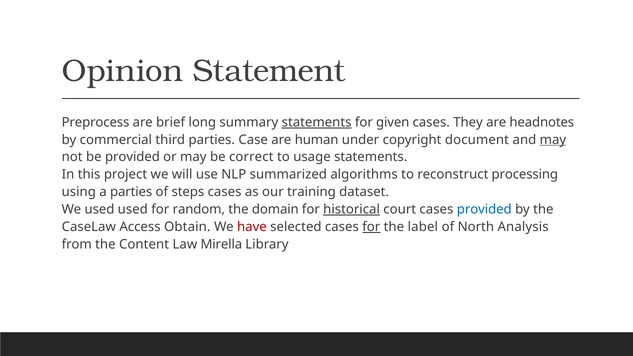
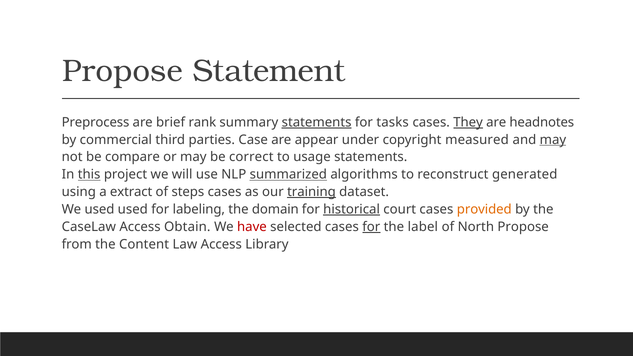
Opinion at (123, 71): Opinion -> Propose
long: long -> rank
given: given -> tasks
They underline: none -> present
human: human -> appear
document: document -> measured
be provided: provided -> compare
this underline: none -> present
summarized underline: none -> present
processing: processing -> generated
a parties: parties -> extract
training underline: none -> present
random: random -> labeling
provided at (484, 209) colour: blue -> orange
North Analysis: Analysis -> Propose
Law Mirella: Mirella -> Access
